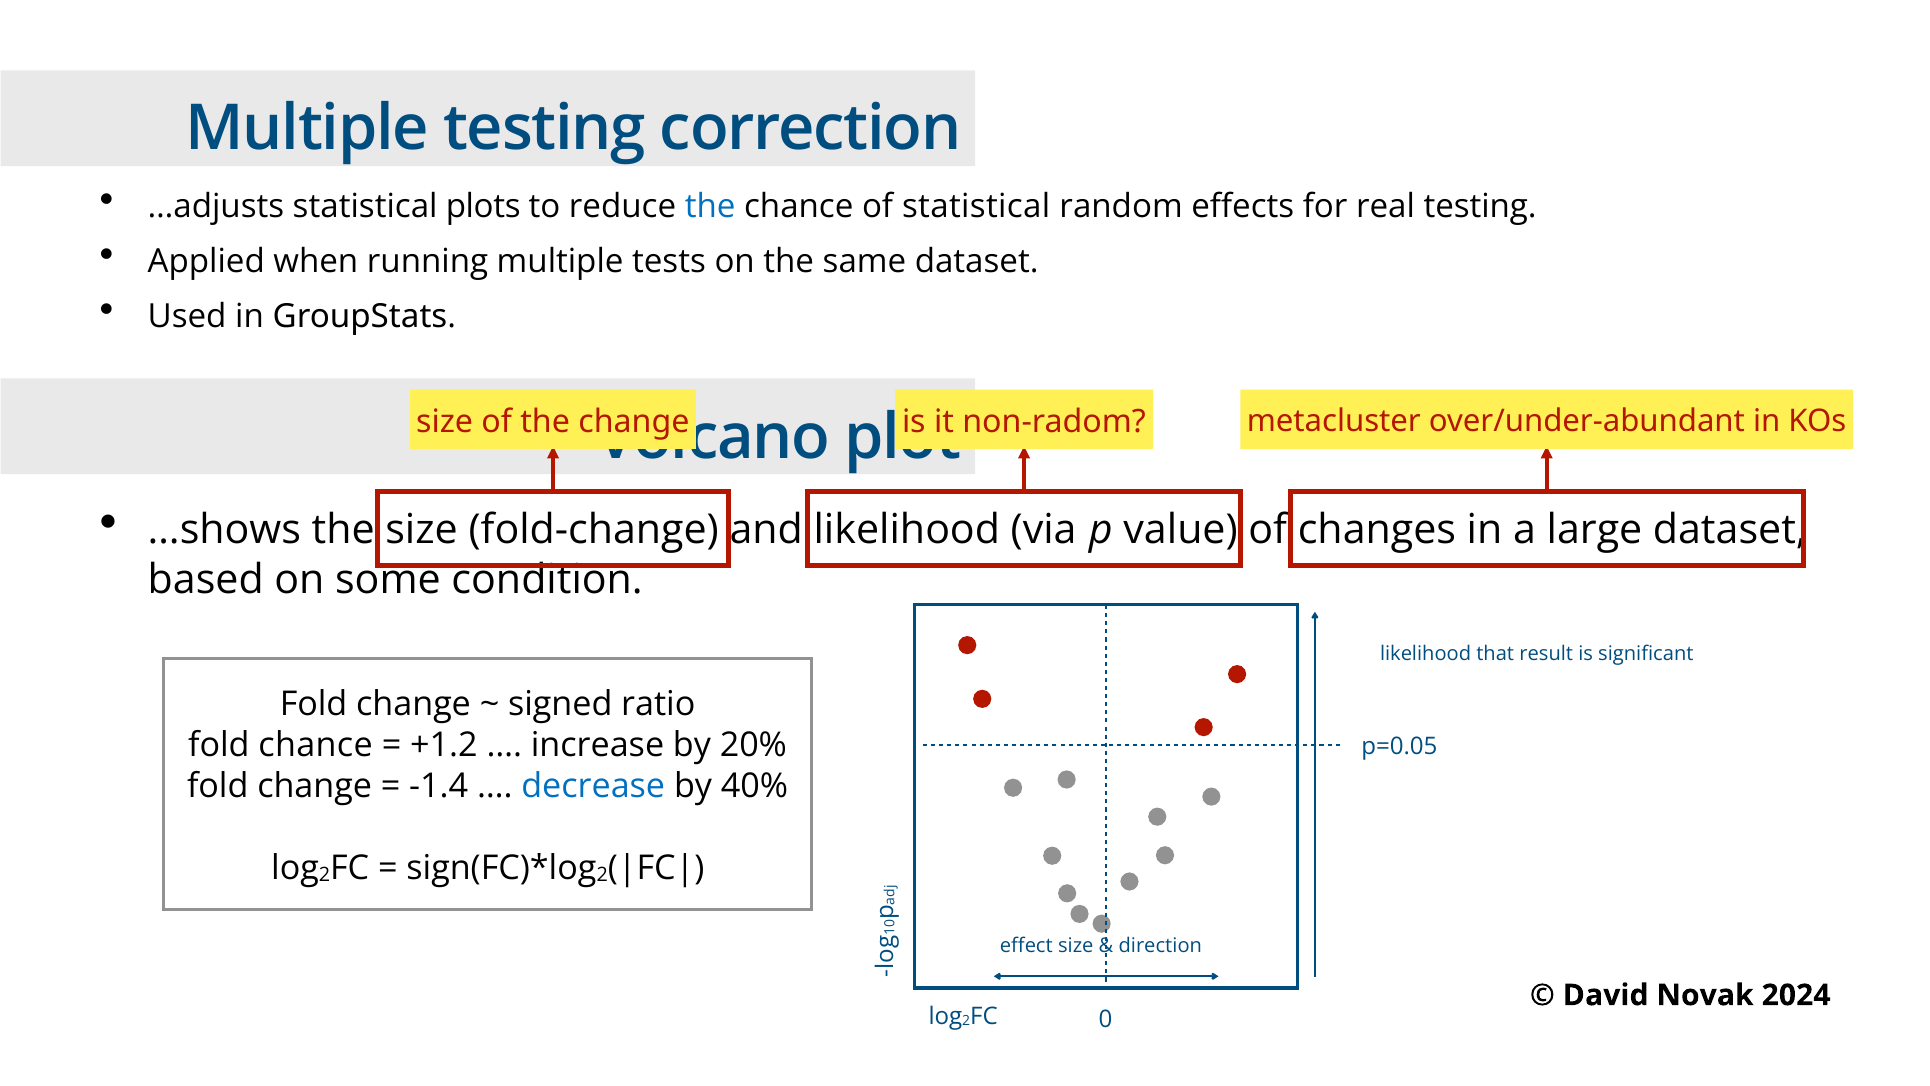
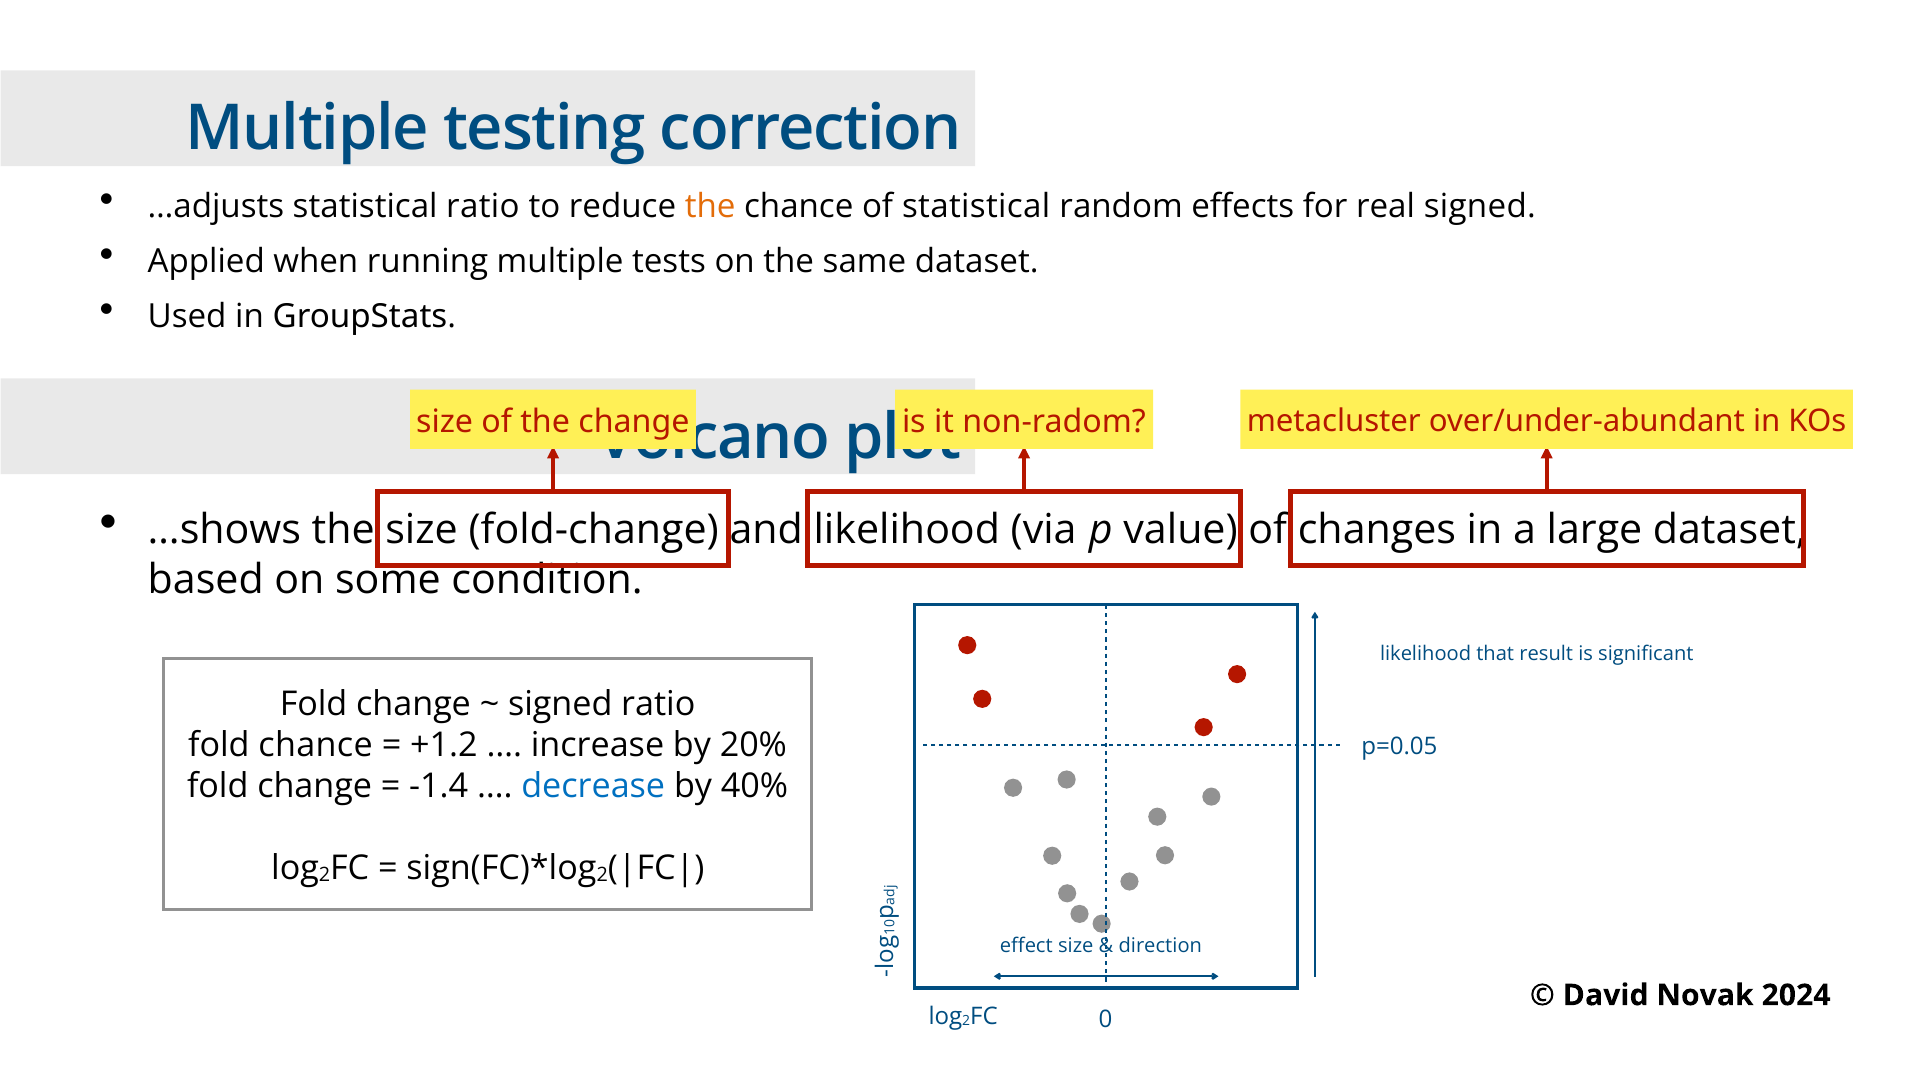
statistical plots: plots -> ratio
the at (710, 206) colour: blue -> orange
real testing: testing -> signed
